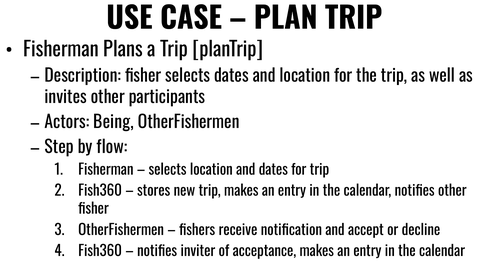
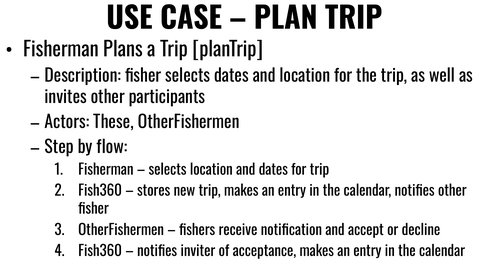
Being: Being -> These
